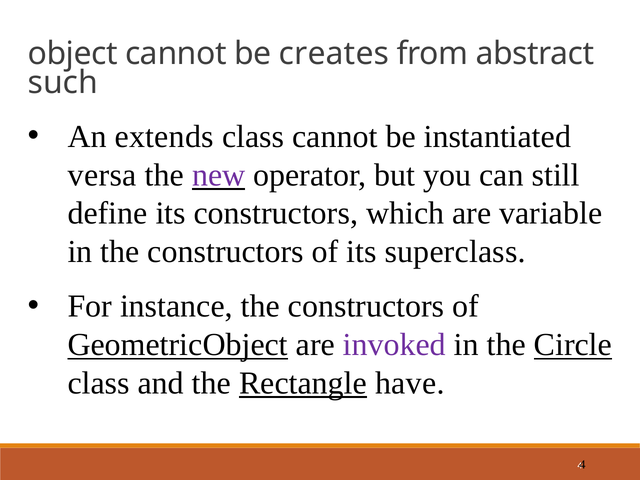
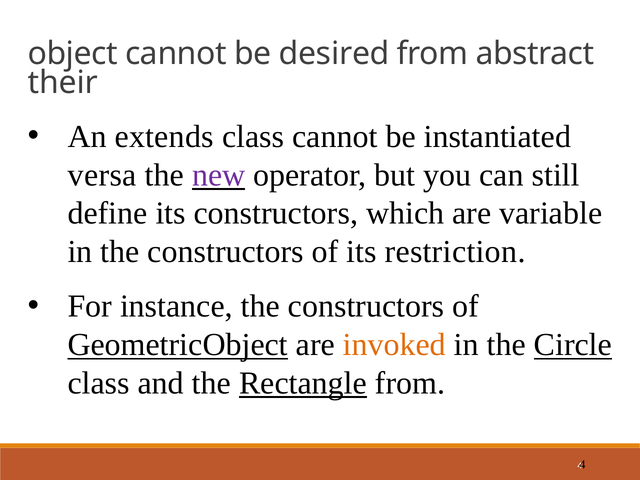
creates: creates -> desired
such: such -> their
superclass: superclass -> restriction
invoked colour: purple -> orange
Rectangle have: have -> from
